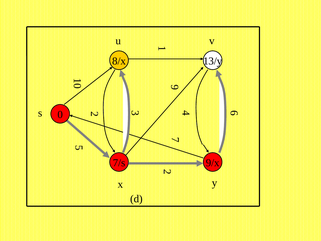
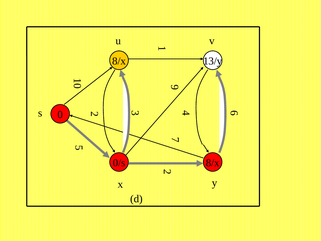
7/s: 7/s -> 0/s
9/x at (213, 163): 9/x -> 8/x
